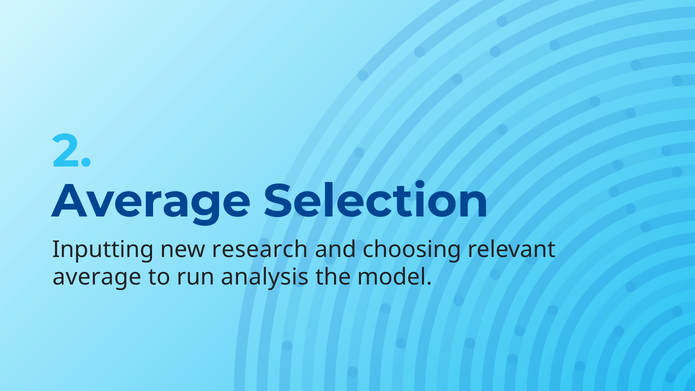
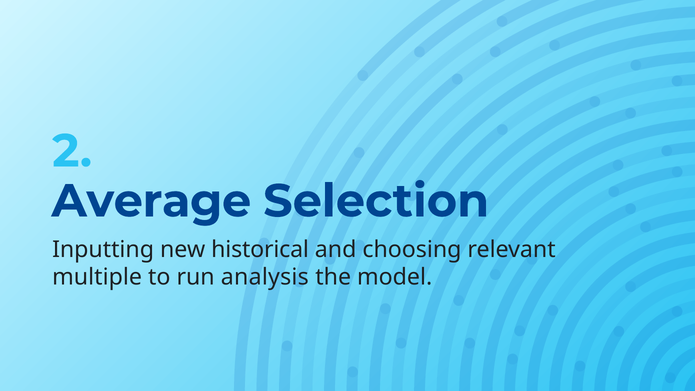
research: research -> historical
average at (97, 277): average -> multiple
